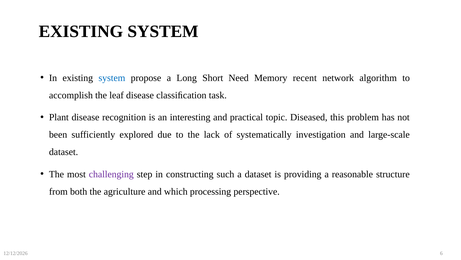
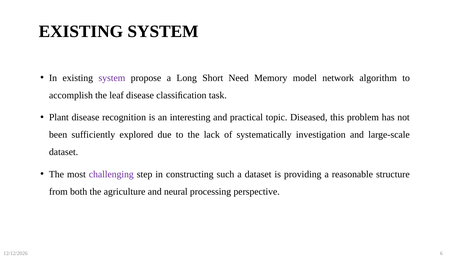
system at (112, 78) colour: blue -> purple
recent: recent -> model
which: which -> neural
